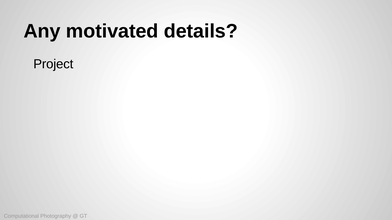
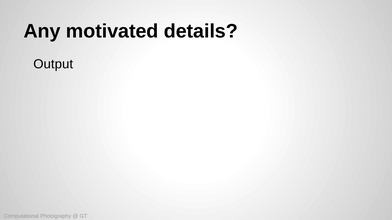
Project: Project -> Output
